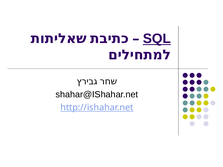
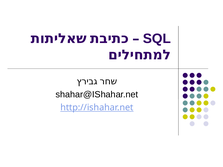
SQL underline: present -> none
